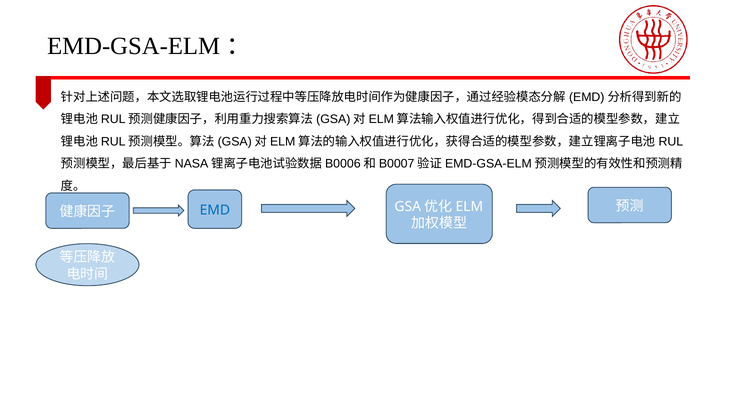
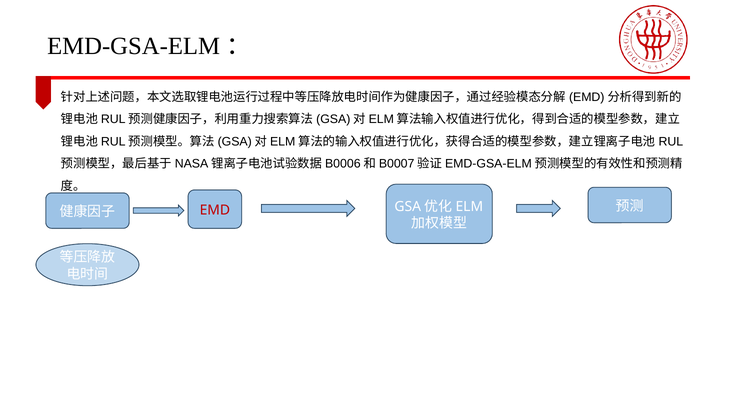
EMD colour: blue -> red
